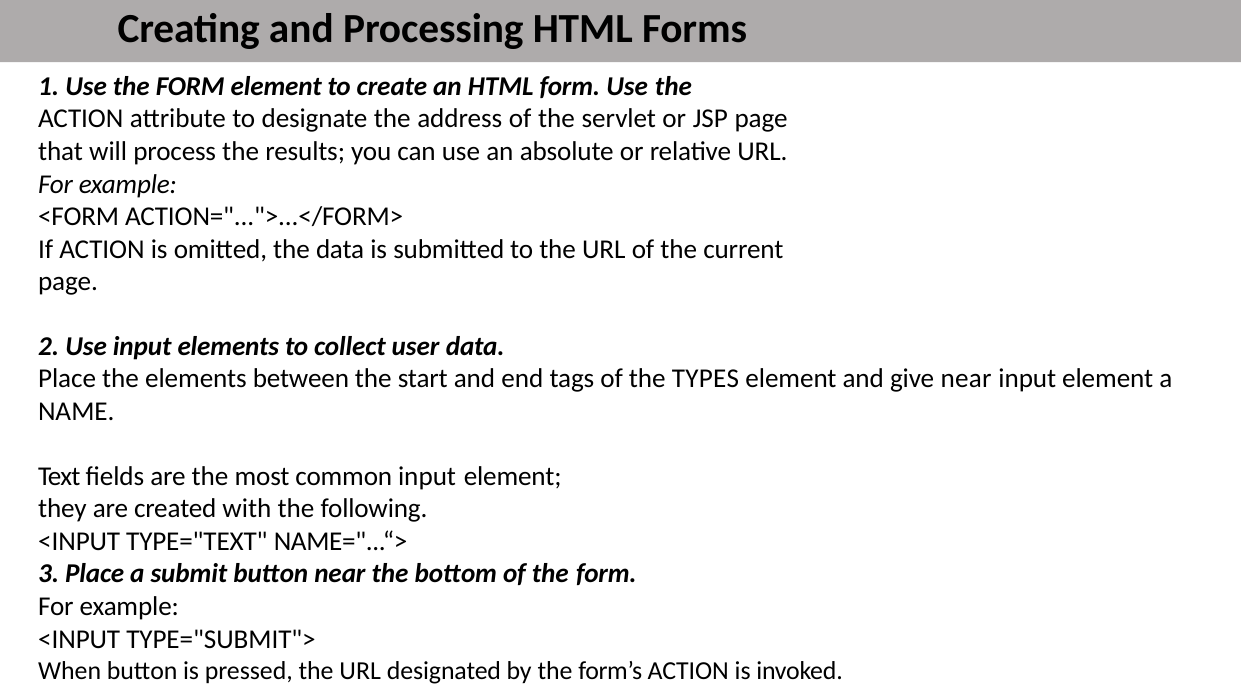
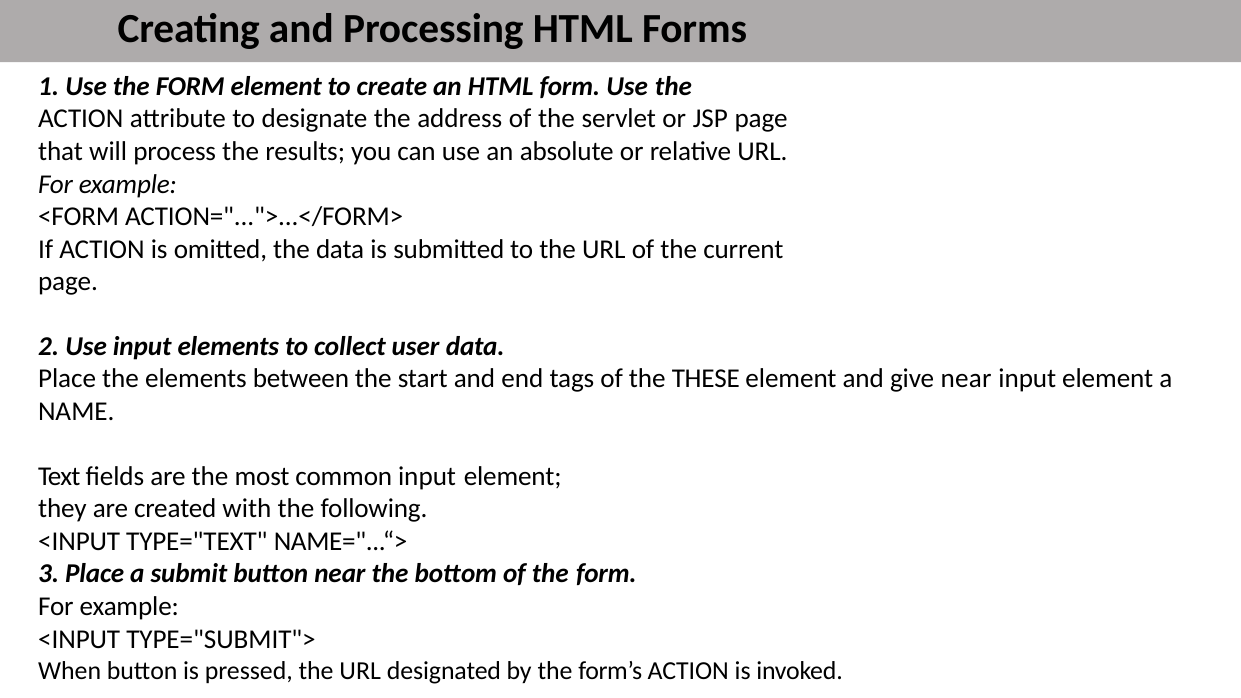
TYPES: TYPES -> THESE
